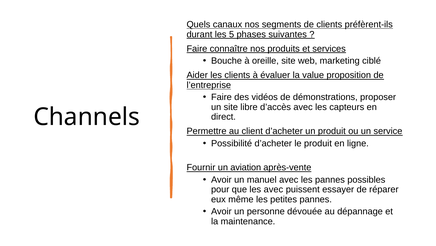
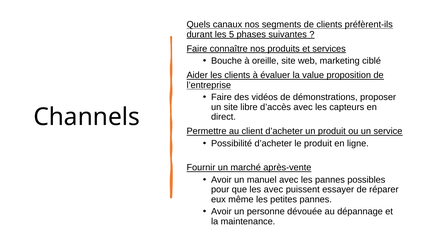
aviation: aviation -> marché
